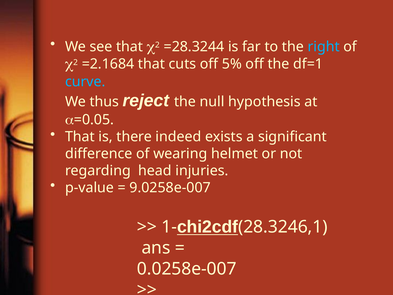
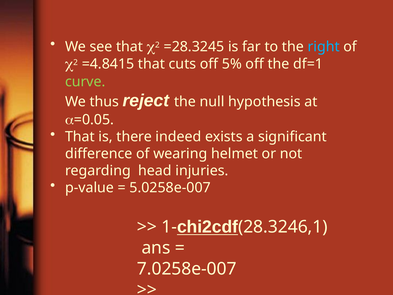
=28.3244: =28.3244 -> =28.3245
=2.1684: =2.1684 -> =4.8415
curve colour: light blue -> light green
9.0258e-007: 9.0258e-007 -> 5.0258e-007
0.0258e-007: 0.0258e-007 -> 7.0258e-007
